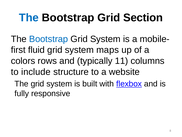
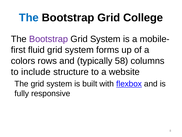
Section: Section -> College
Bootstrap at (49, 39) colour: blue -> purple
maps: maps -> forms
11: 11 -> 58
